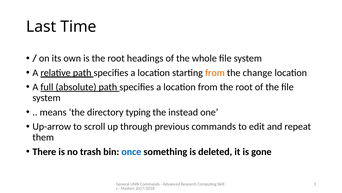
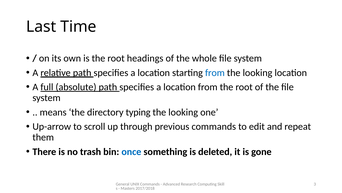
from at (215, 72) colour: orange -> blue
change at (257, 72): change -> looking
instead at (183, 112): instead -> looking
